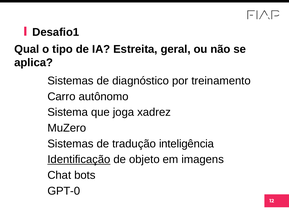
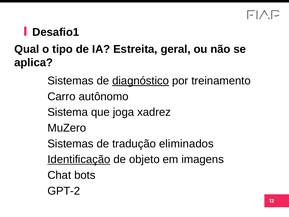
diagnóstico underline: none -> present
inteligência: inteligência -> eliminados
GPT-0: GPT-0 -> GPT-2
